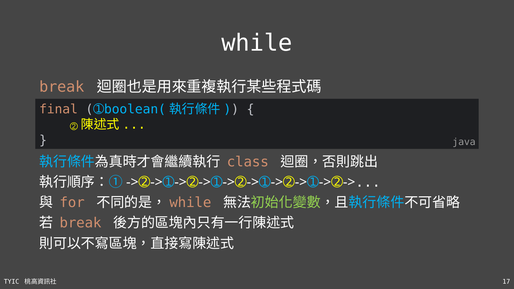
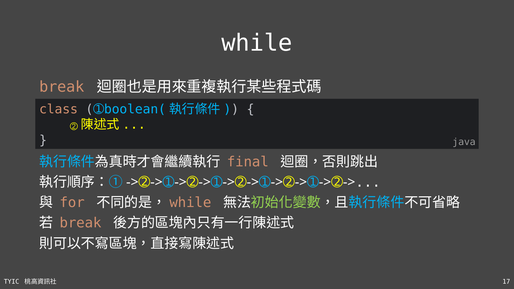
final: final -> class
class: class -> final
